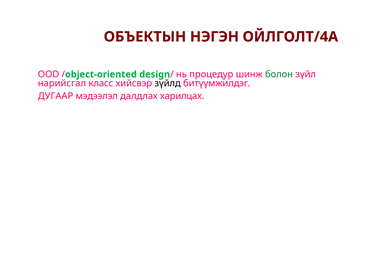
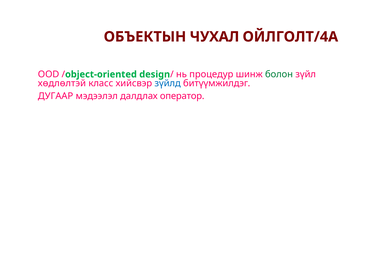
НЭГЭН: НЭГЭН -> ЧУХАЛ
нарийсгал: нарийсгал -> хөдлөлтэй
зүйлд colour: black -> blue
харилцах: харилцах -> оператор
